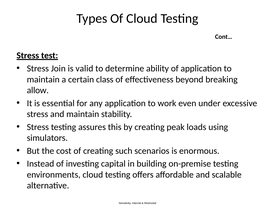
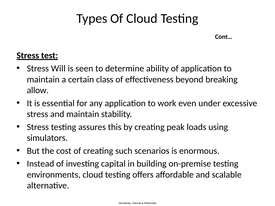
Join: Join -> Will
valid: valid -> seen
